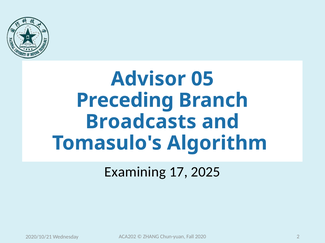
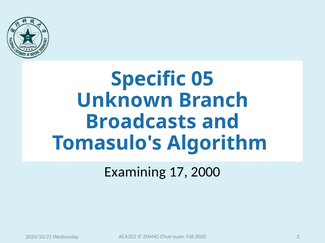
Advisor: Advisor -> Specific
Preceding: Preceding -> Unknown
2025: 2025 -> 2000
